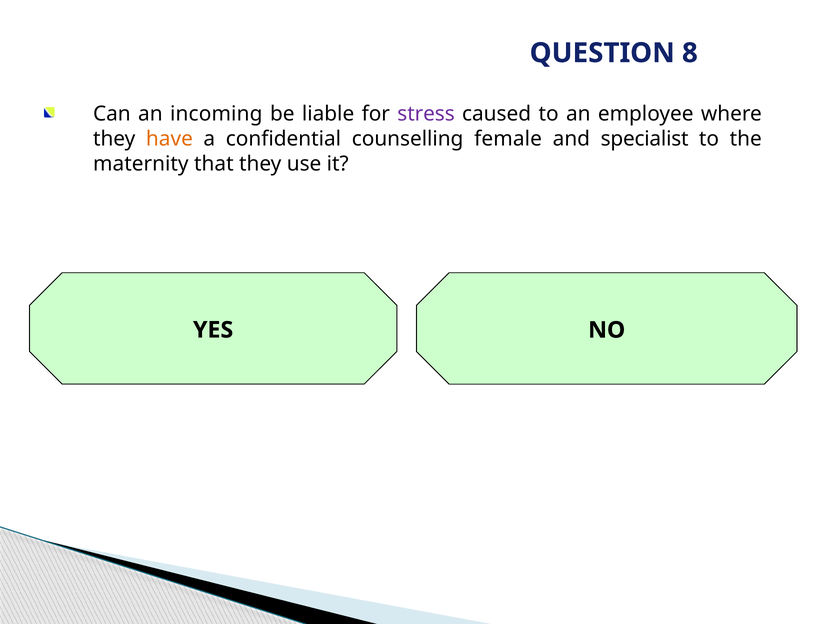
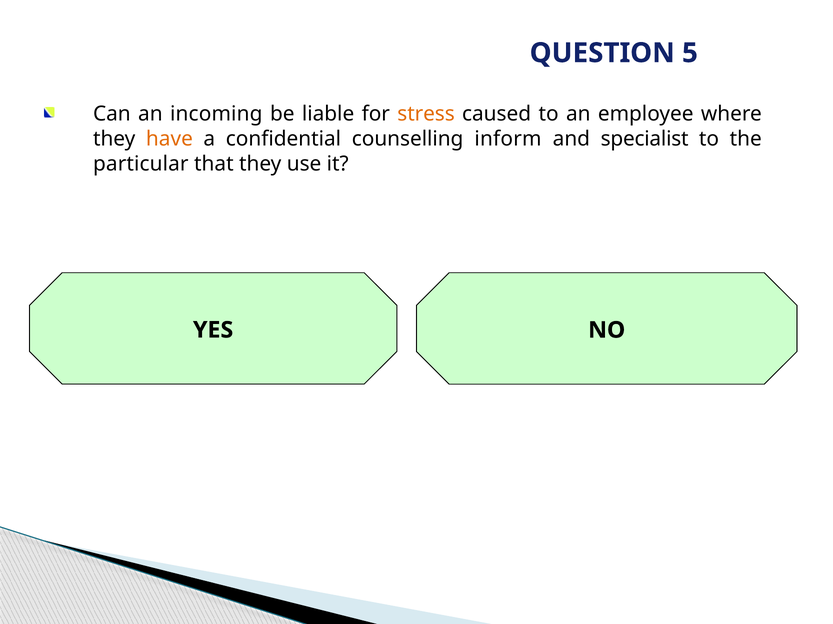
8: 8 -> 5
stress colour: purple -> orange
female: female -> inform
maternity: maternity -> particular
